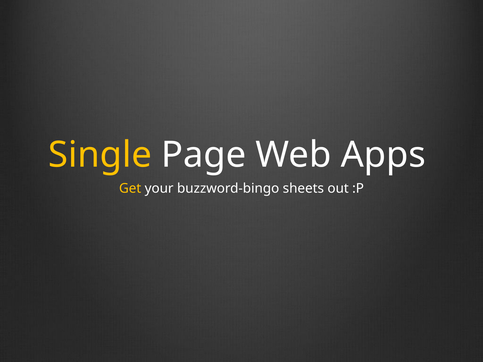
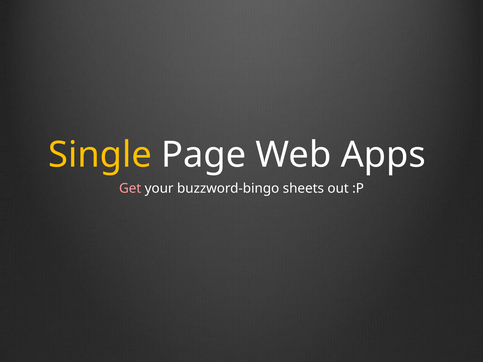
Get colour: yellow -> pink
